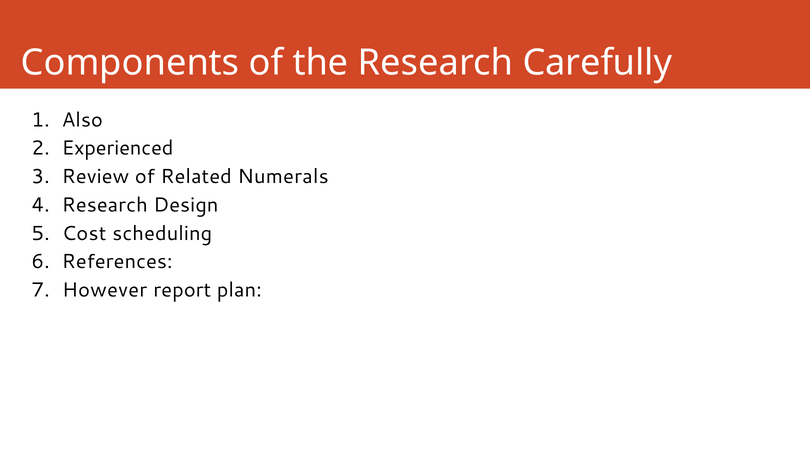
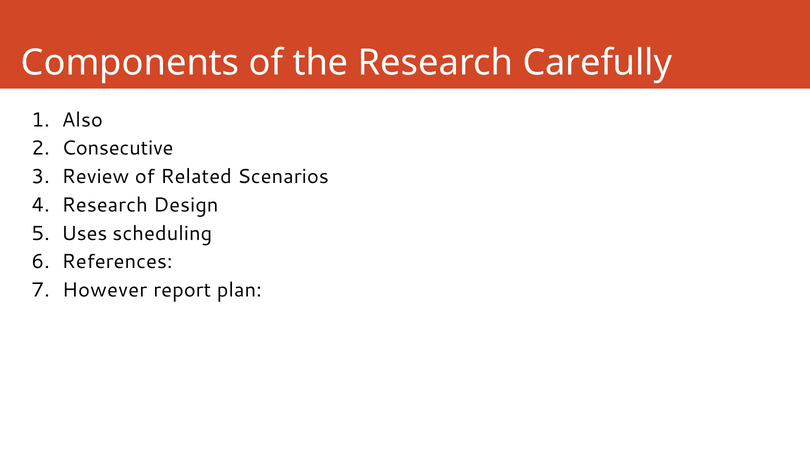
Experienced: Experienced -> Consecutive
Numerals: Numerals -> Scenarios
Cost: Cost -> Uses
